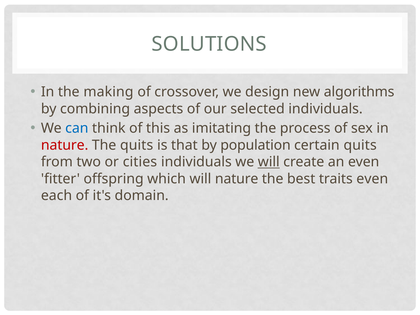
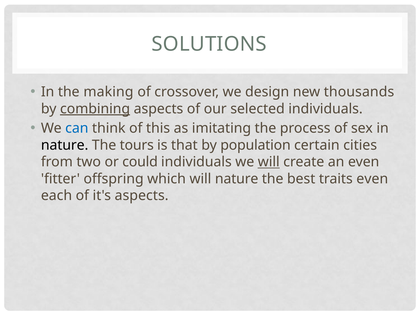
algorithms: algorithms -> thousands
combining underline: none -> present
nature at (65, 145) colour: red -> black
The quits: quits -> tours
certain quits: quits -> cities
cities: cities -> could
it's domain: domain -> aspects
